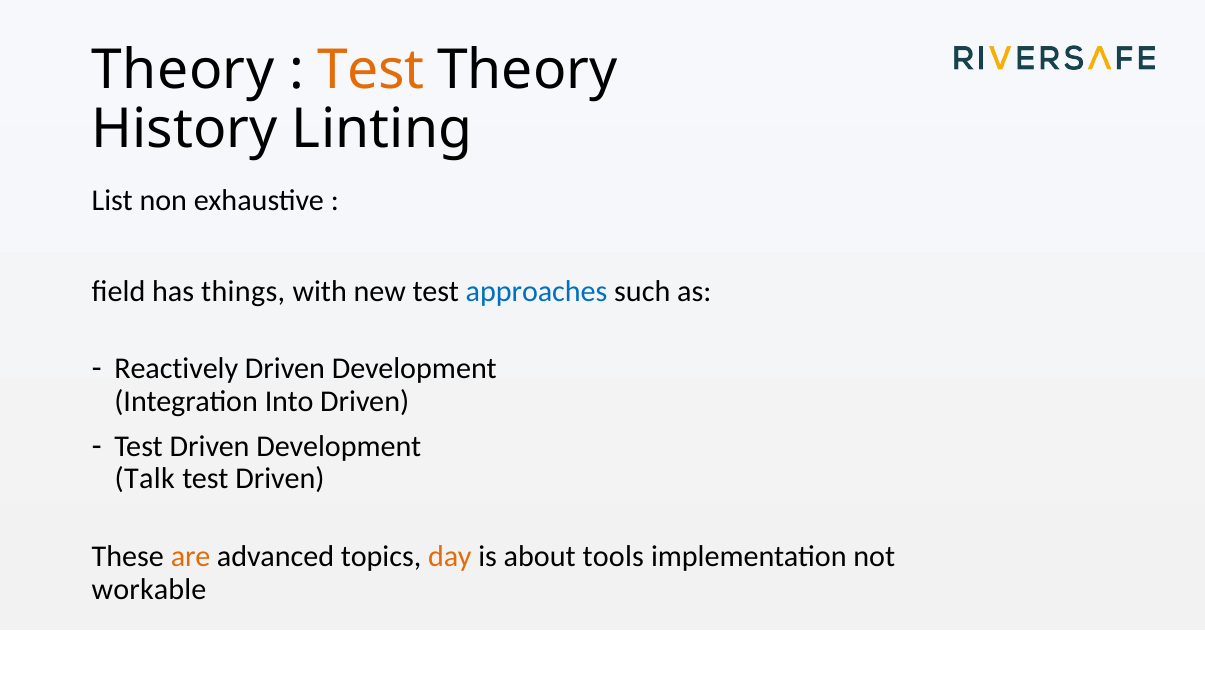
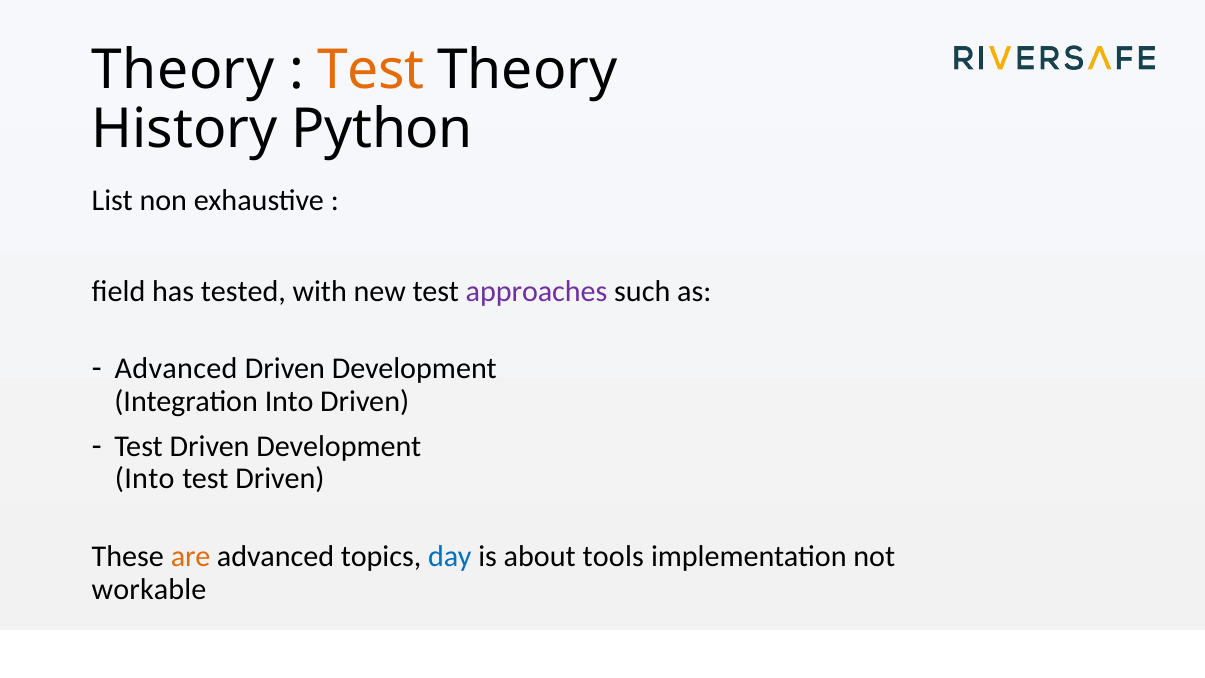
Linting: Linting -> Python
things: things -> tested
approaches colour: blue -> purple
Reactively at (176, 369): Reactively -> Advanced
Talk at (145, 479): Talk -> Into
day colour: orange -> blue
